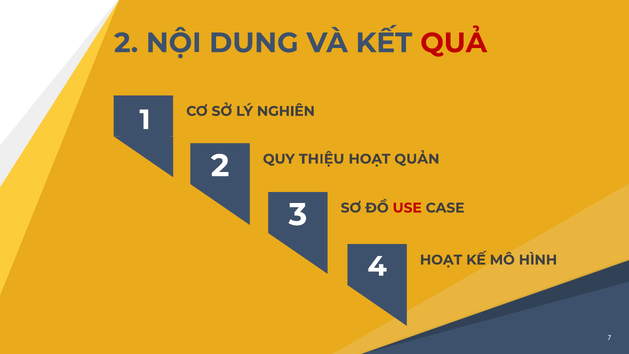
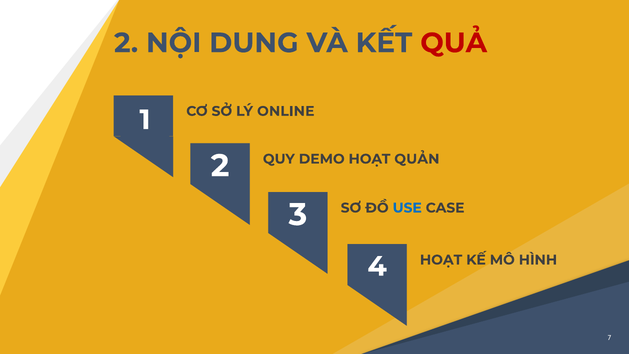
NGHIÊN: NGHIÊN -> ONLINE
THIỆU: THIỆU -> DEMO
USE colour: red -> blue
